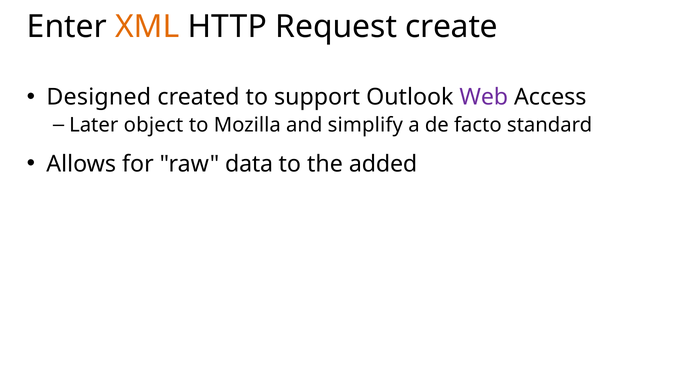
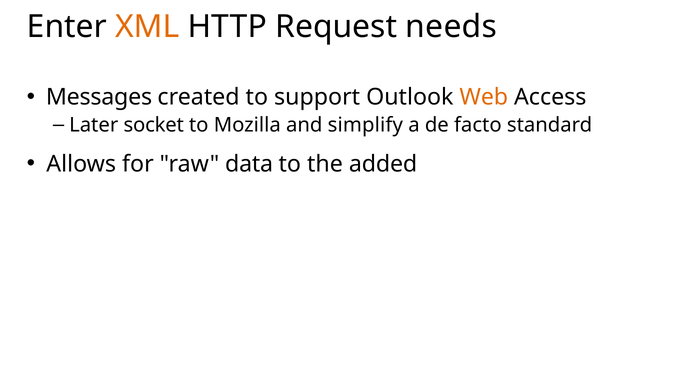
create: create -> needs
Designed: Designed -> Messages
Web colour: purple -> orange
object: object -> socket
